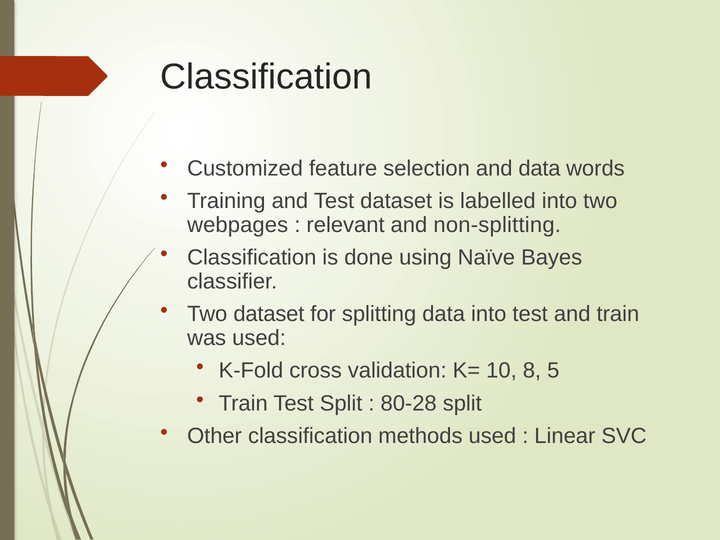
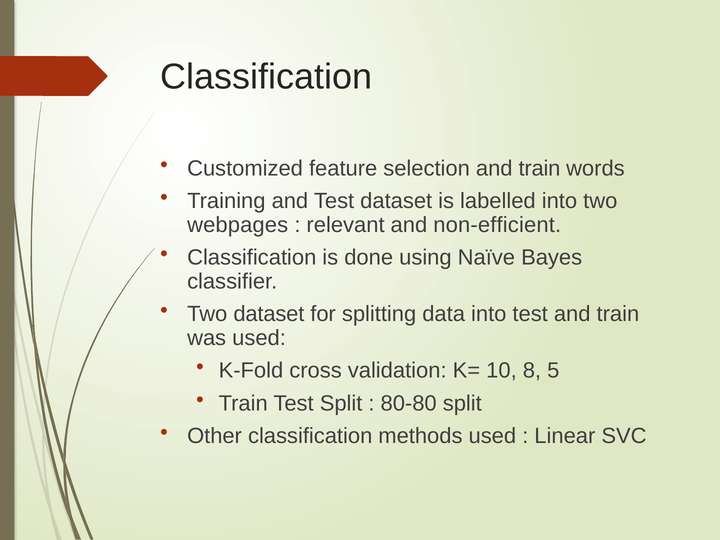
selection and data: data -> train
non-splitting: non-splitting -> non-efficient
80-28: 80-28 -> 80-80
